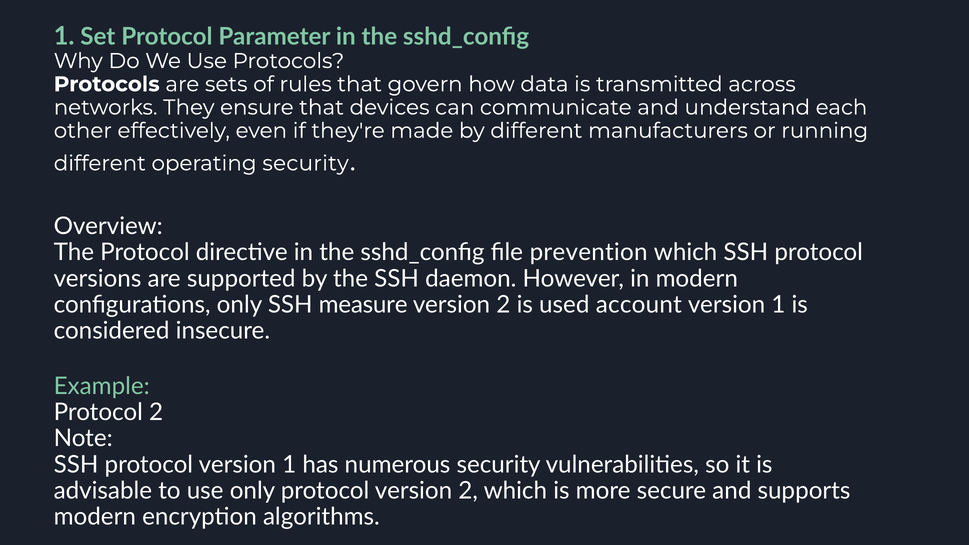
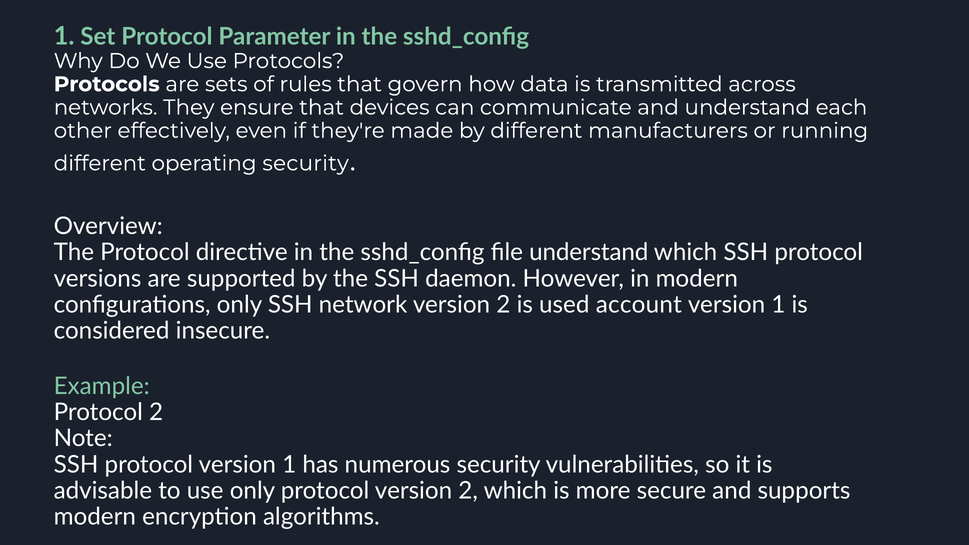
file prevention: prevention -> understand
measure: measure -> network
